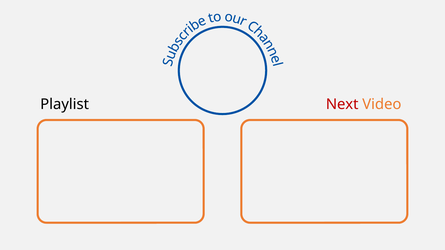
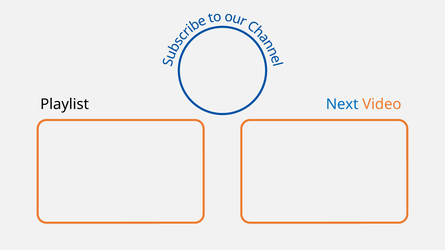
Next colour: red -> blue
